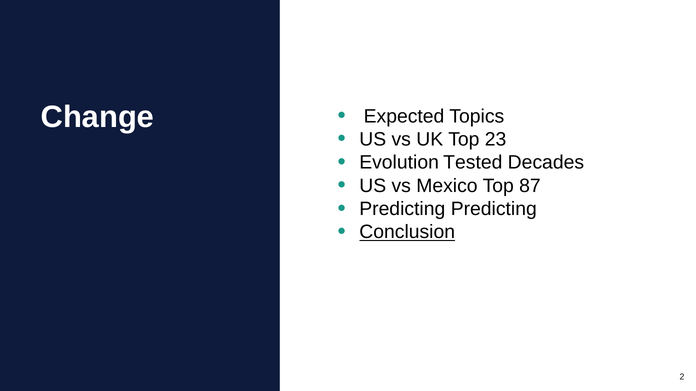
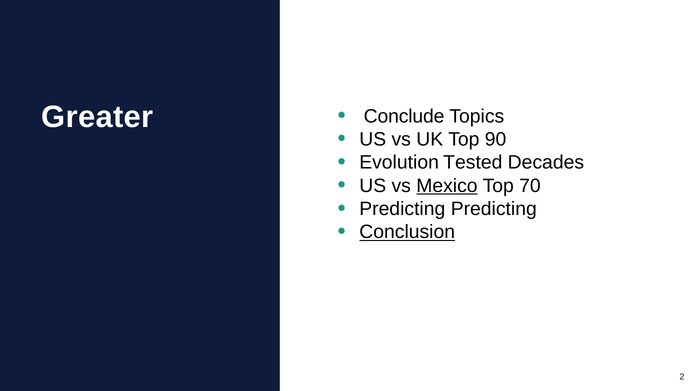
Change: Change -> Greater
Expected: Expected -> Conclude
23: 23 -> 90
Mexico underline: none -> present
87: 87 -> 70
